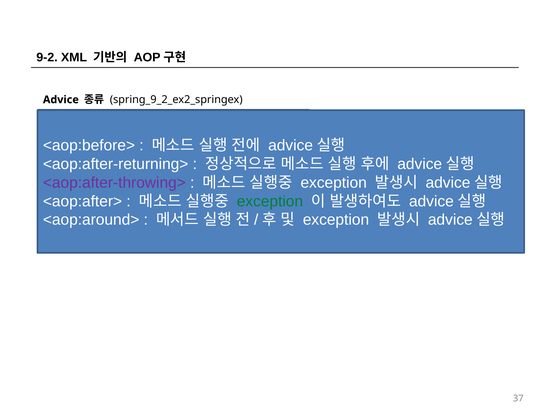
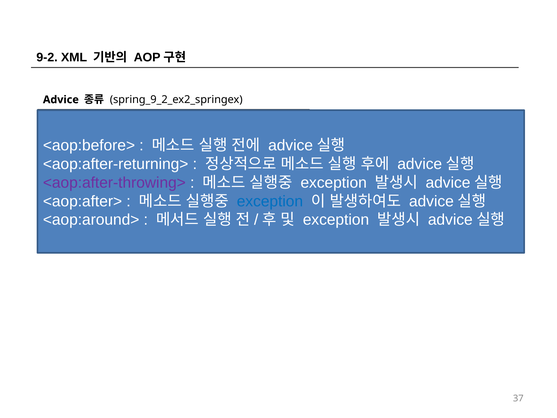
exception at (270, 201) colour: green -> blue
